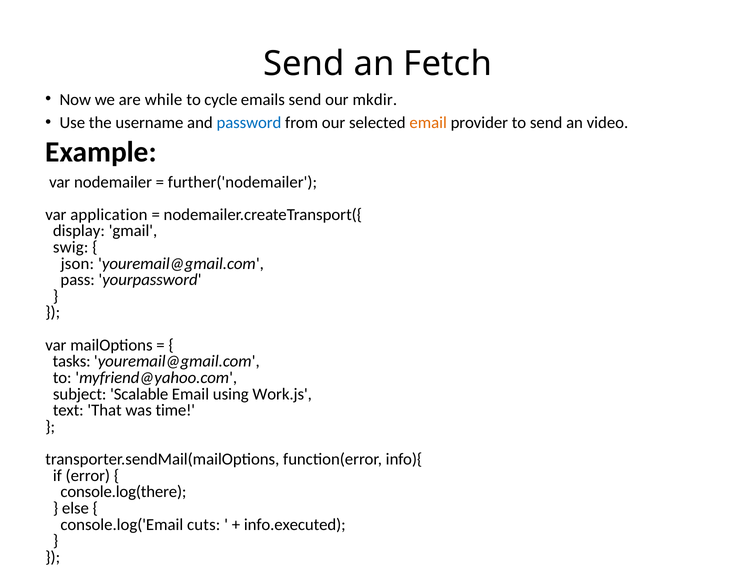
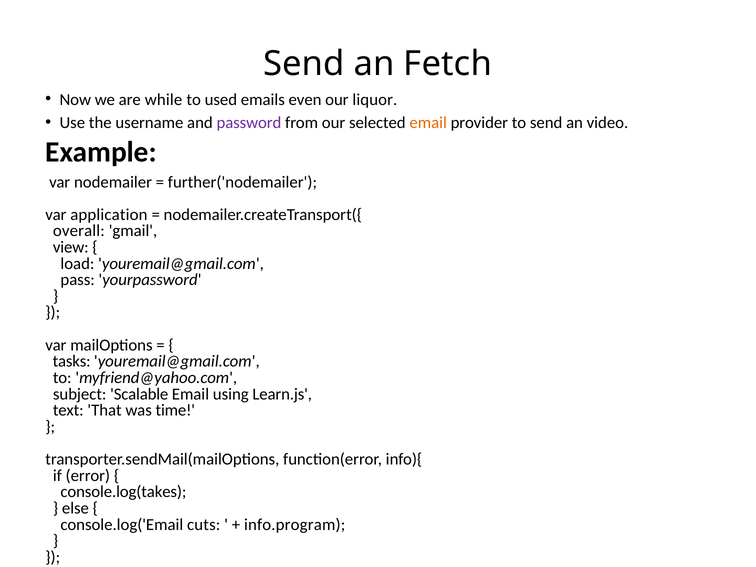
cycle: cycle -> used
emails send: send -> even
mkdir: mkdir -> liquor
password colour: blue -> purple
display: display -> overall
swig: swig -> view
json: json -> load
Work.js: Work.js -> Learn.js
console.log(there: console.log(there -> console.log(takes
info.executed: info.executed -> info.program
